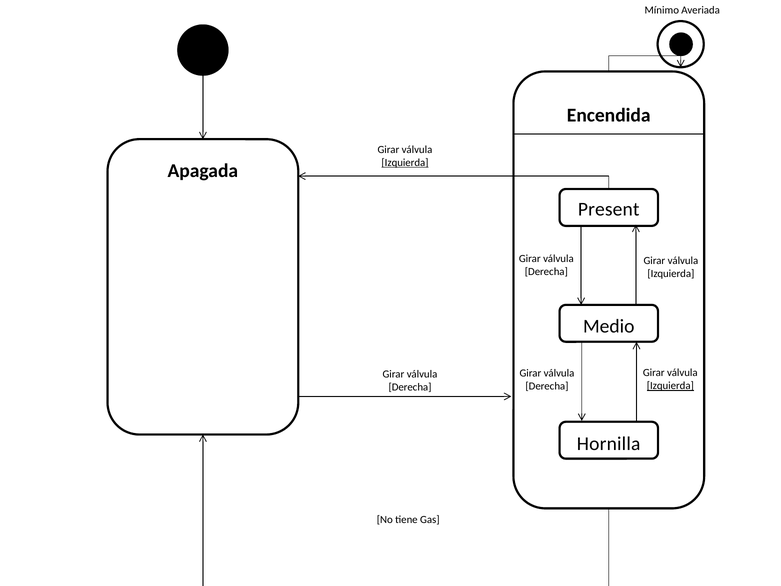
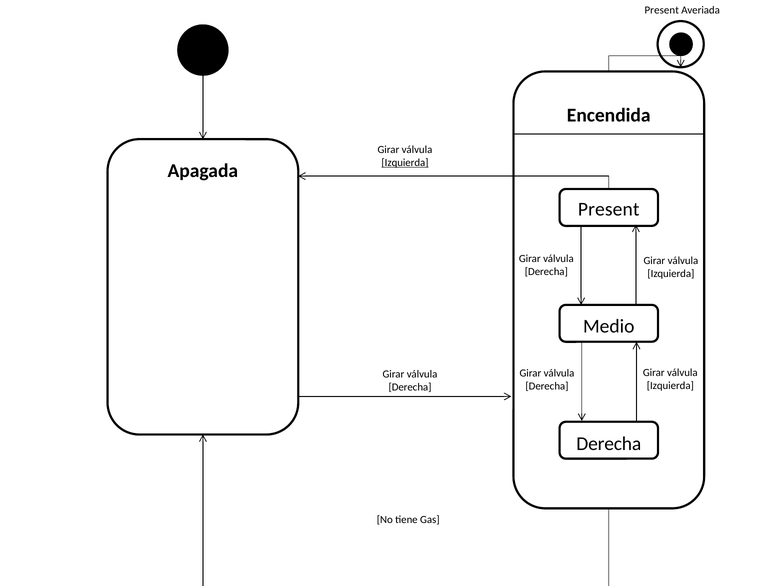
Mínimo at (662, 10): Mínimo -> Present
Izquierda at (670, 386) underline: present -> none
Hornilla at (609, 443): Hornilla -> Derecha
